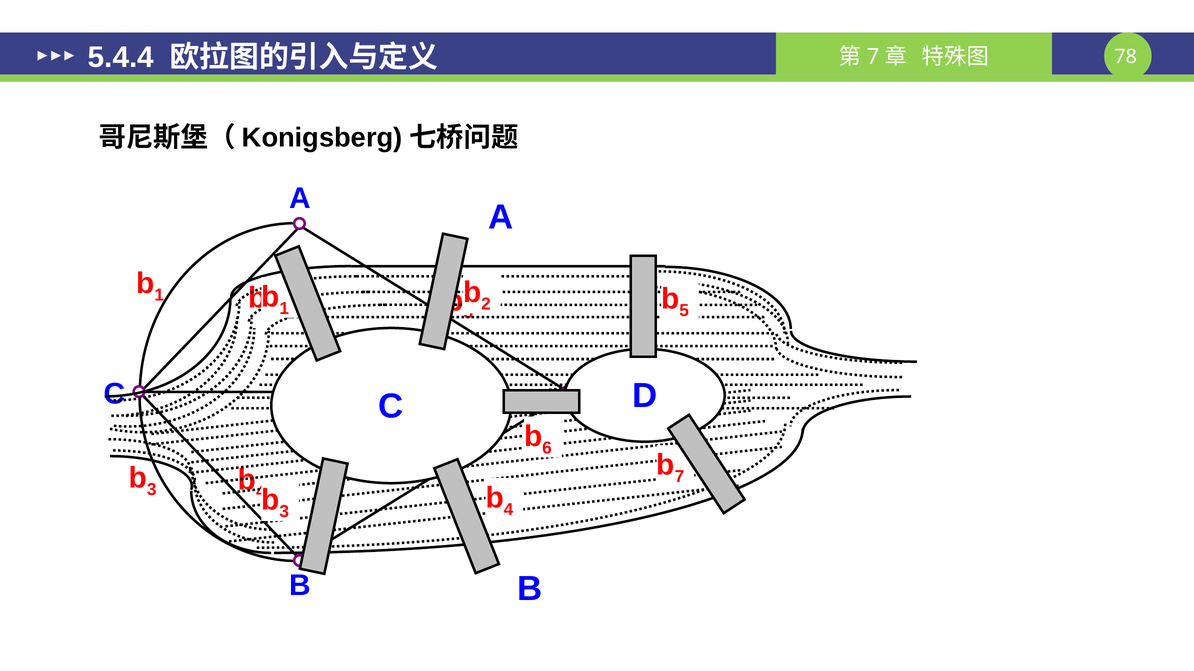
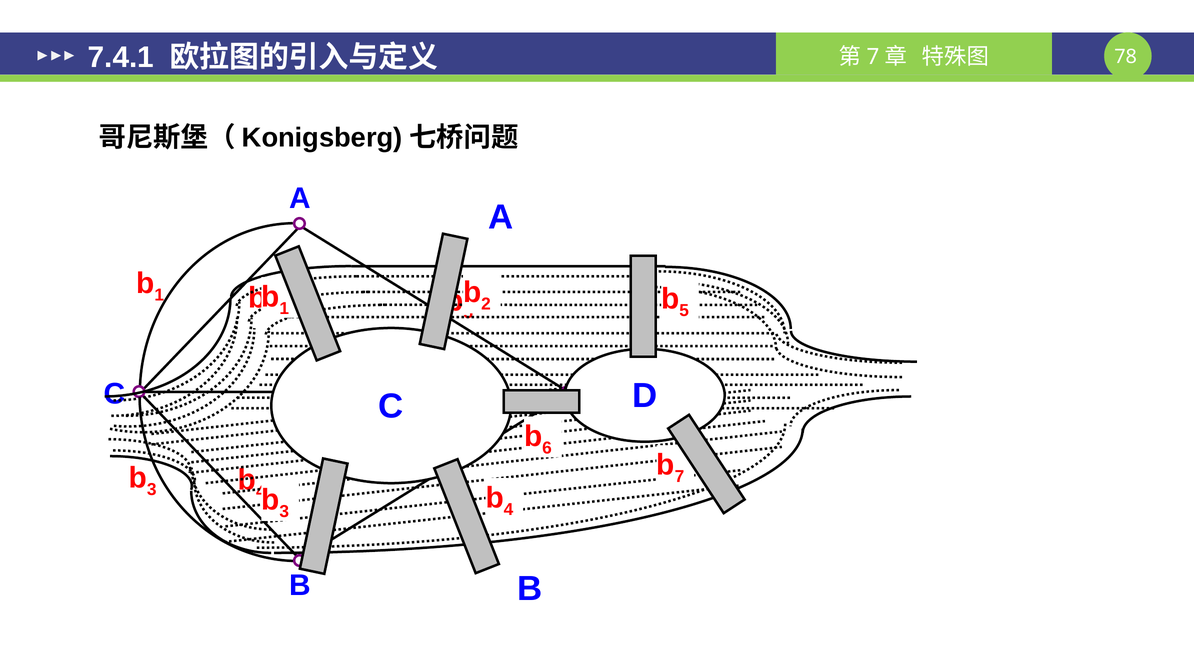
5.4.4: 5.4.4 -> 7.4.1
